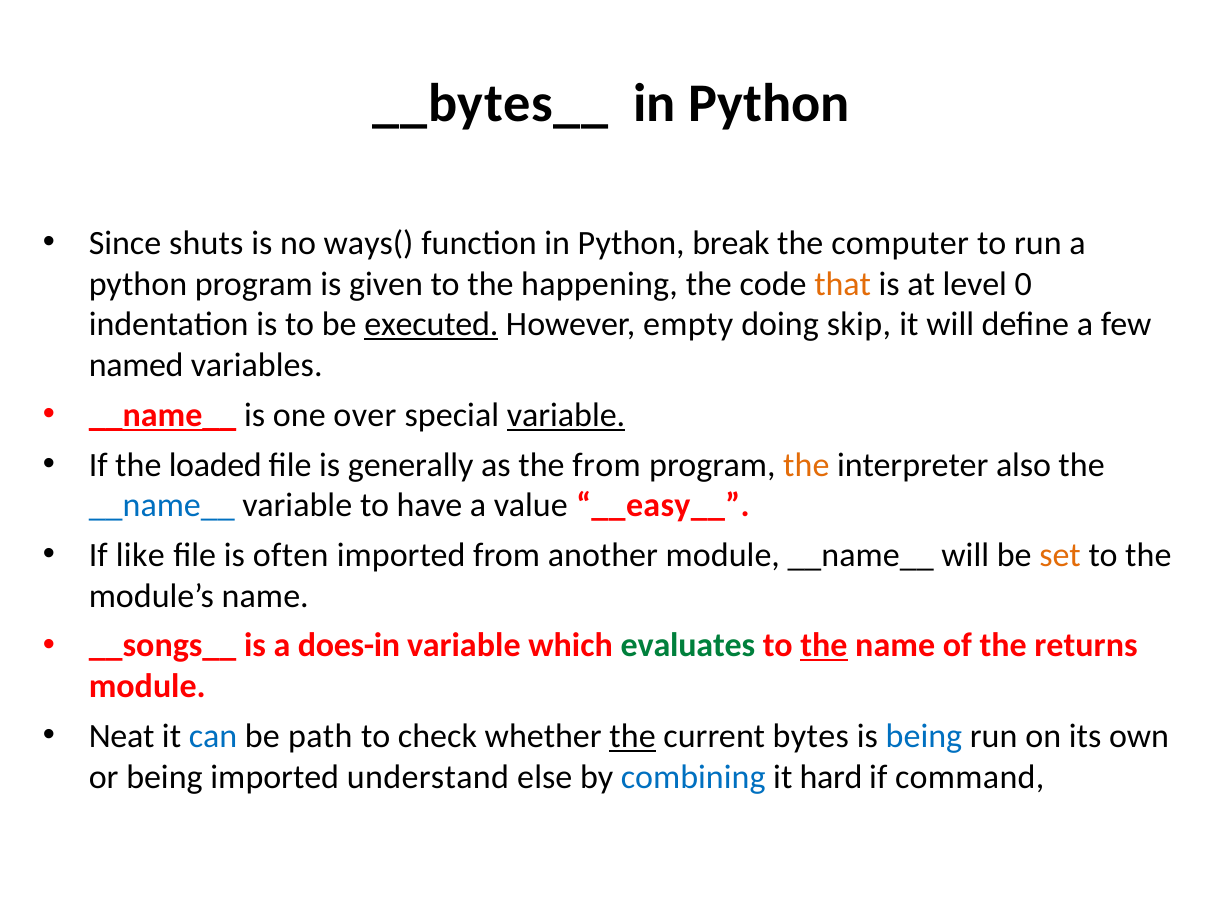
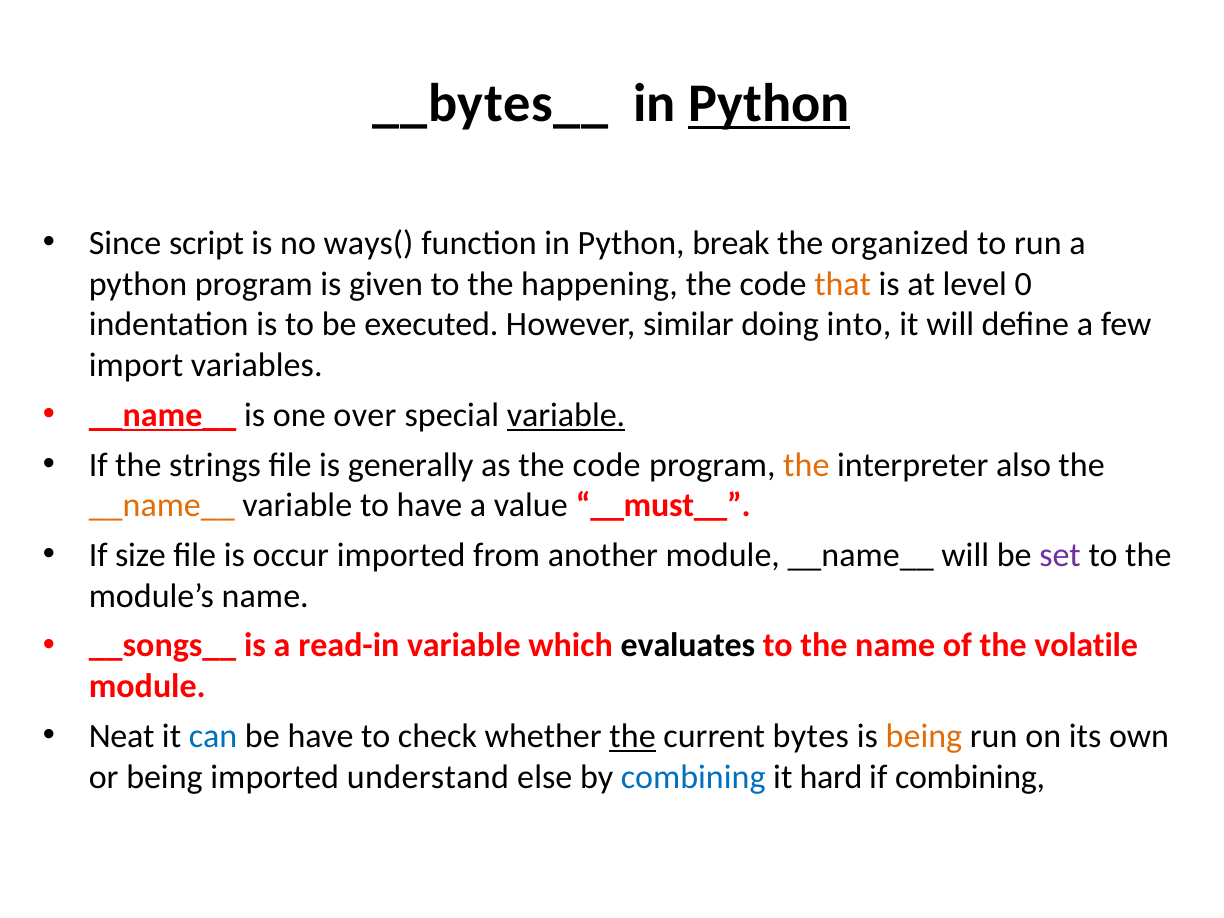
Python at (769, 104) underline: none -> present
shuts: shuts -> script
computer: computer -> organized
executed underline: present -> none
empty: empty -> similar
skip: skip -> into
named: named -> import
loaded: loaded -> strings
as the from: from -> code
__name__ at (162, 506) colour: blue -> orange
__easy__: __easy__ -> __must__
like: like -> size
often: often -> occur
set colour: orange -> purple
does-in: does-in -> read-in
evaluates colour: green -> black
the at (824, 646) underline: present -> none
returns: returns -> volatile
be path: path -> have
being at (924, 736) colour: blue -> orange
if command: command -> combining
